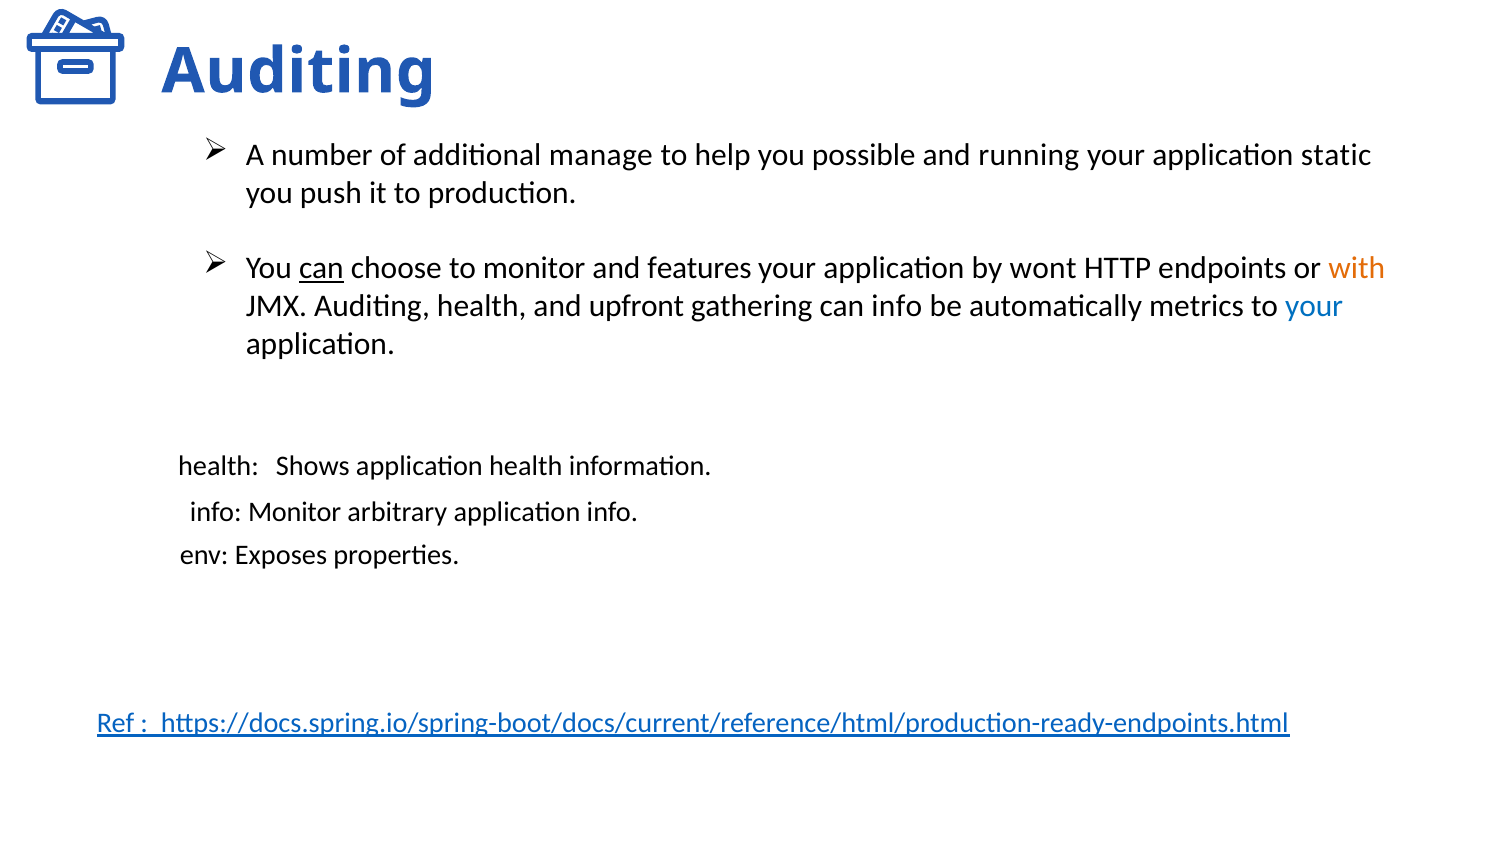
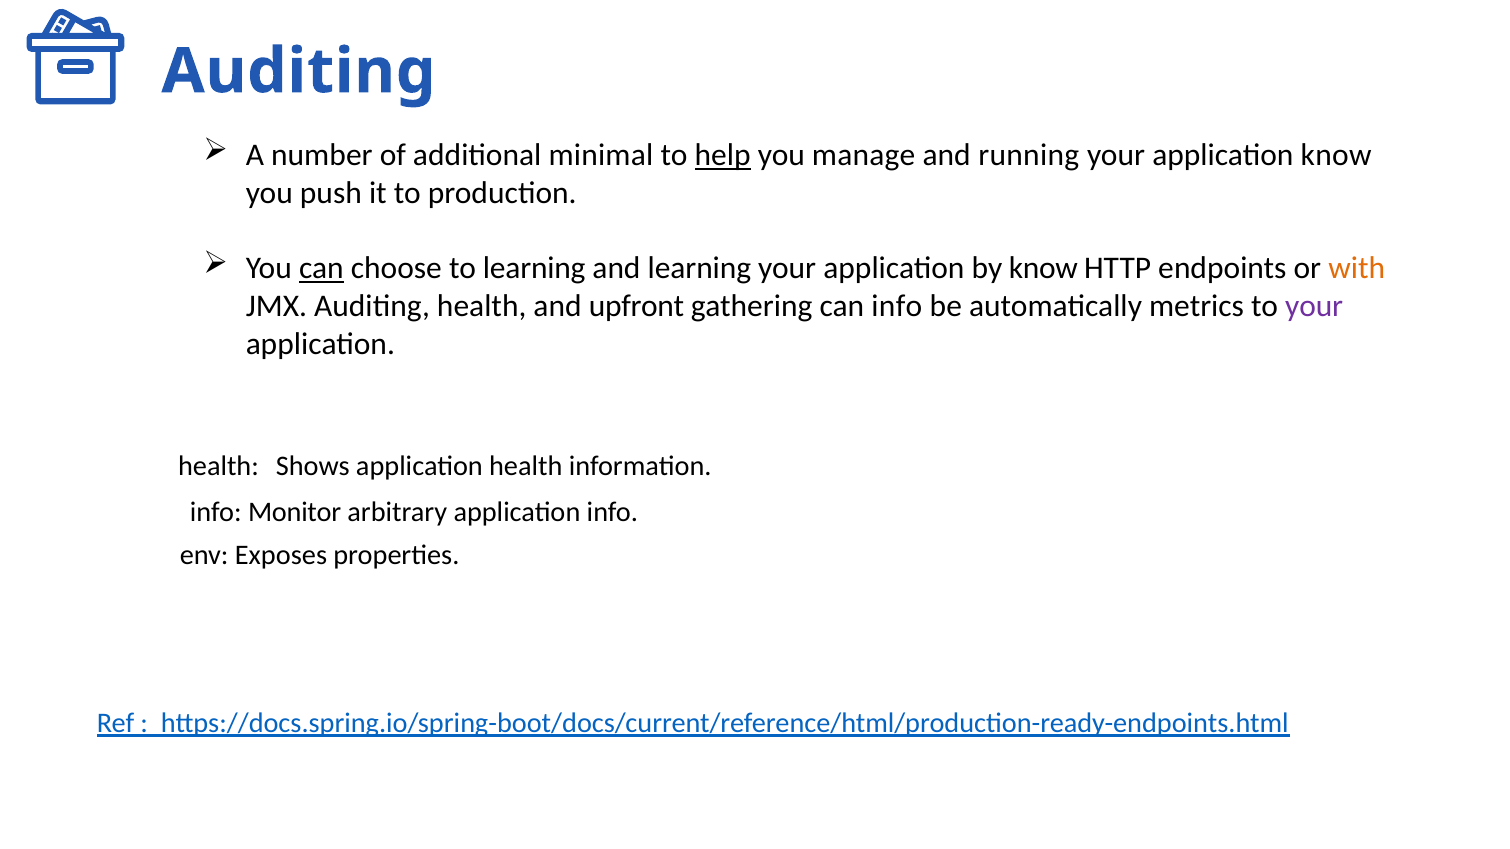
manage: manage -> minimal
help underline: none -> present
possible: possible -> manage
application static: static -> know
to monitor: monitor -> learning
and features: features -> learning
by wont: wont -> know
your at (1314, 306) colour: blue -> purple
